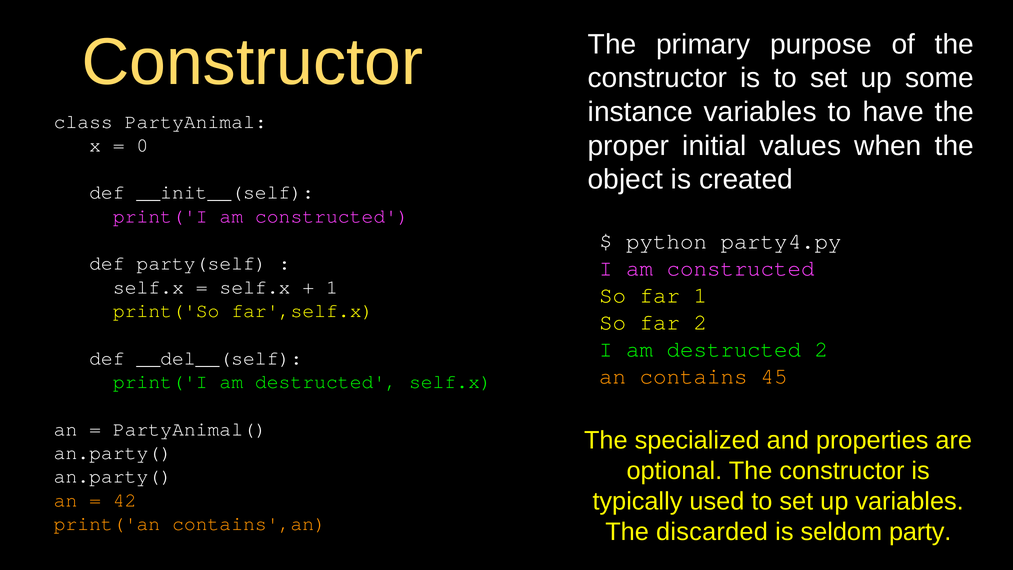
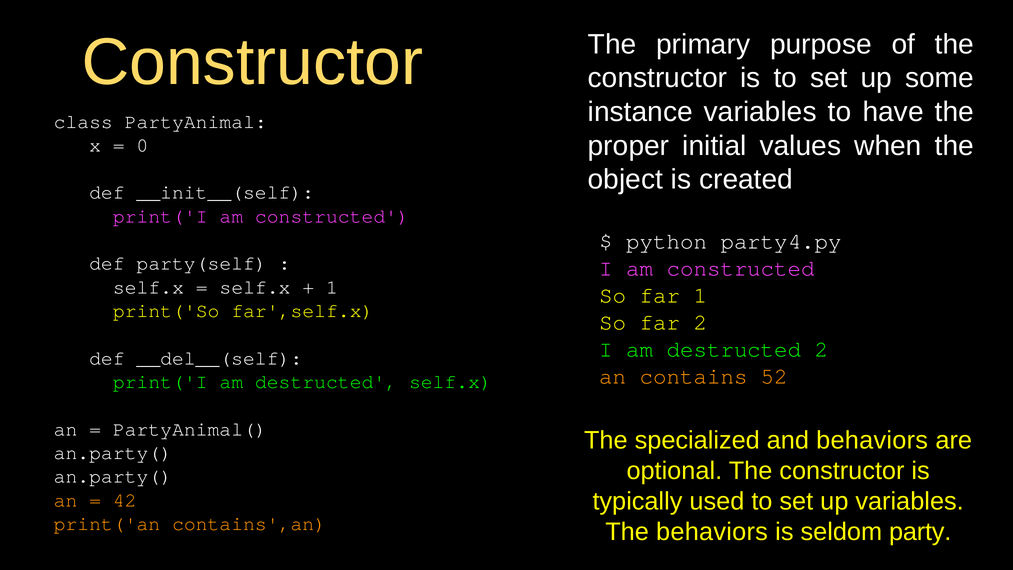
45: 45 -> 52
and properties: properties -> behaviors
The discarded: discarded -> behaviors
